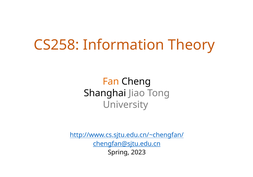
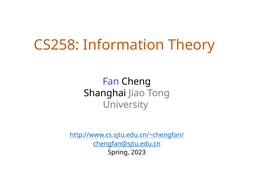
Fan colour: orange -> purple
